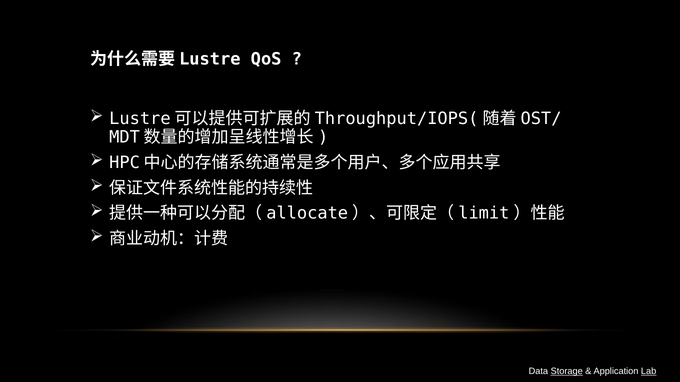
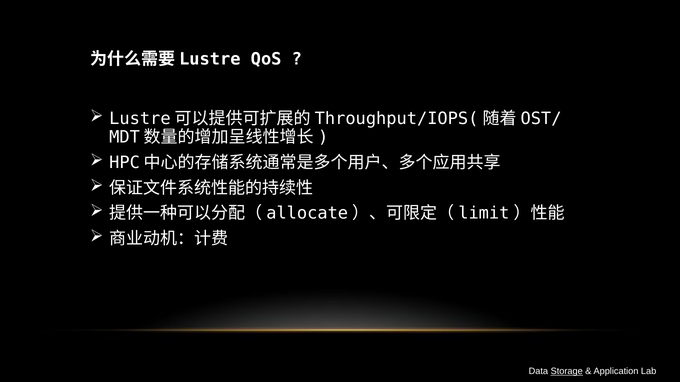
Lab underline: present -> none
